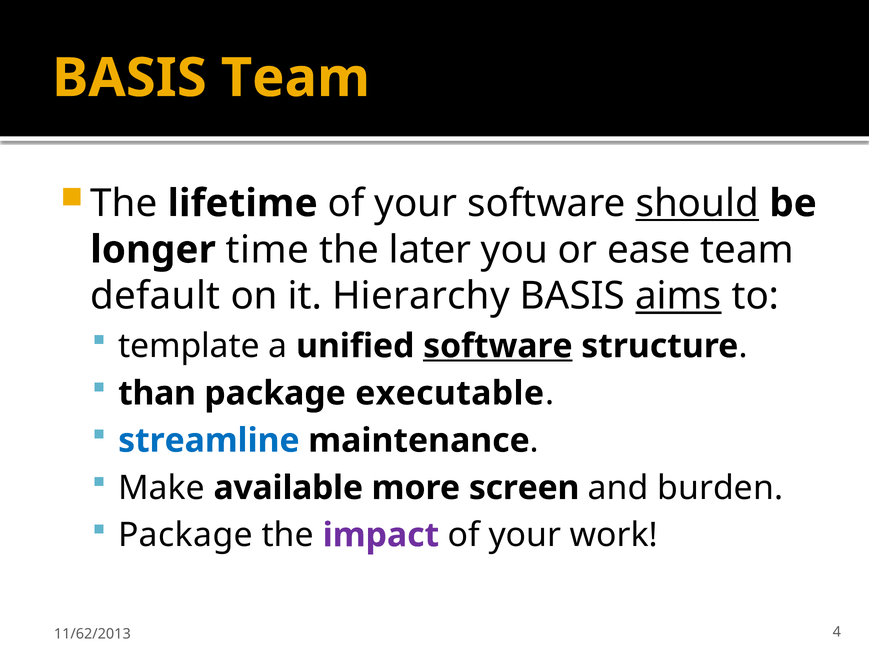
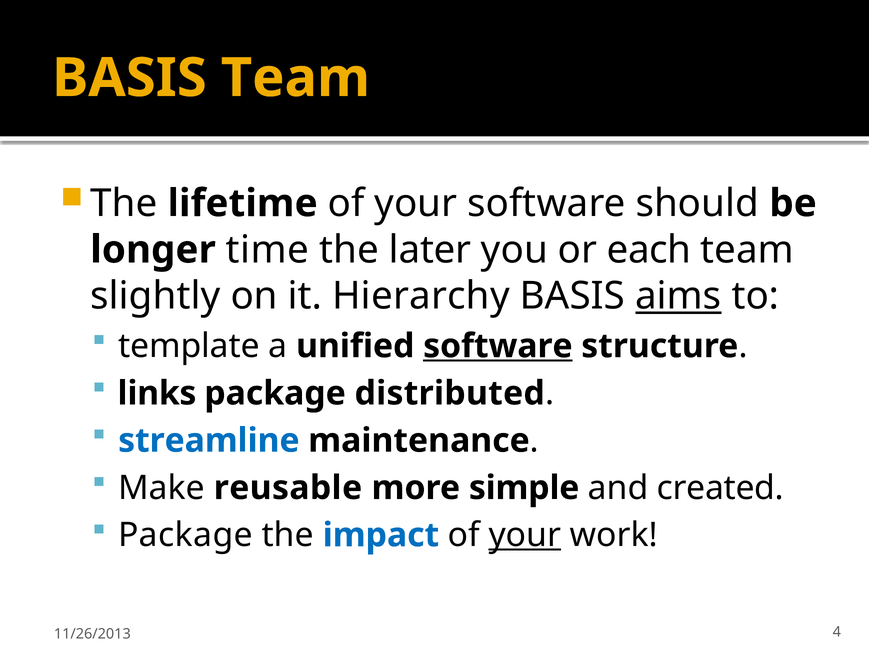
should underline: present -> none
ease: ease -> each
default: default -> slightly
than: than -> links
executable: executable -> distributed
available: available -> reusable
screen: screen -> simple
burden: burden -> created
impact colour: purple -> blue
your at (525, 535) underline: none -> present
11/62/2013: 11/62/2013 -> 11/26/2013
